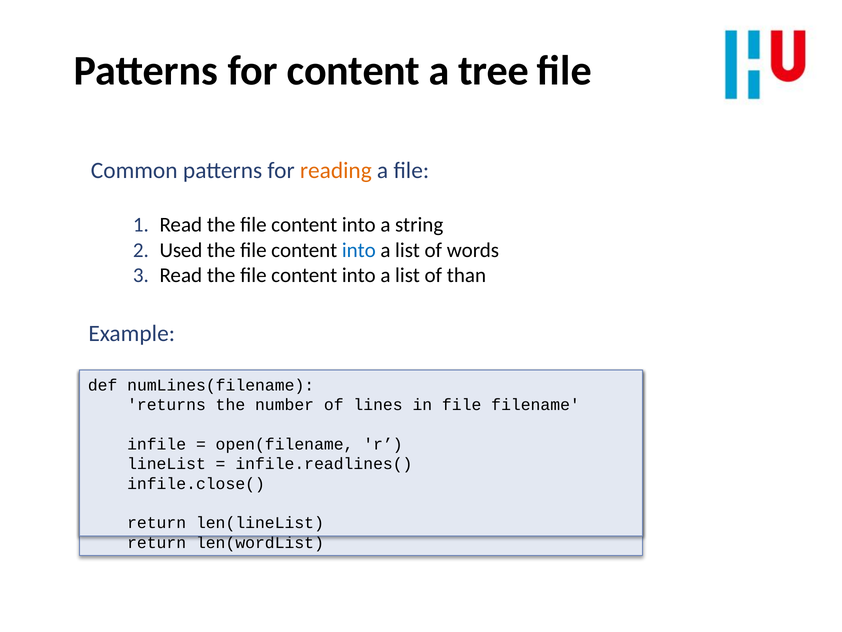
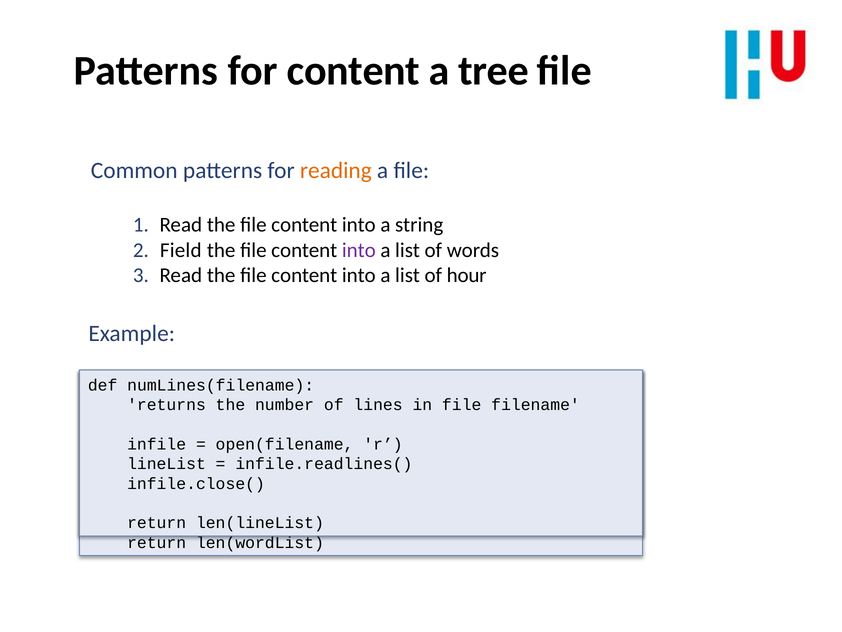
Used: Used -> Field
into at (359, 250) colour: blue -> purple
than: than -> hour
